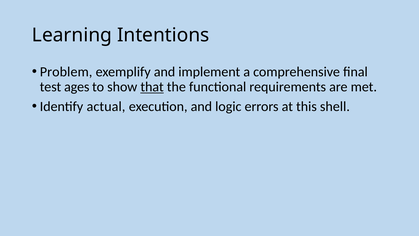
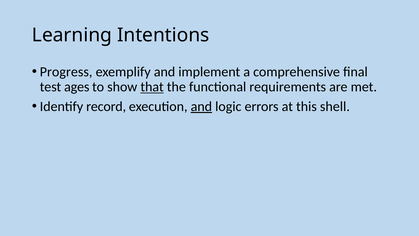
Problem: Problem -> Progress
actual: actual -> record
and at (201, 106) underline: none -> present
